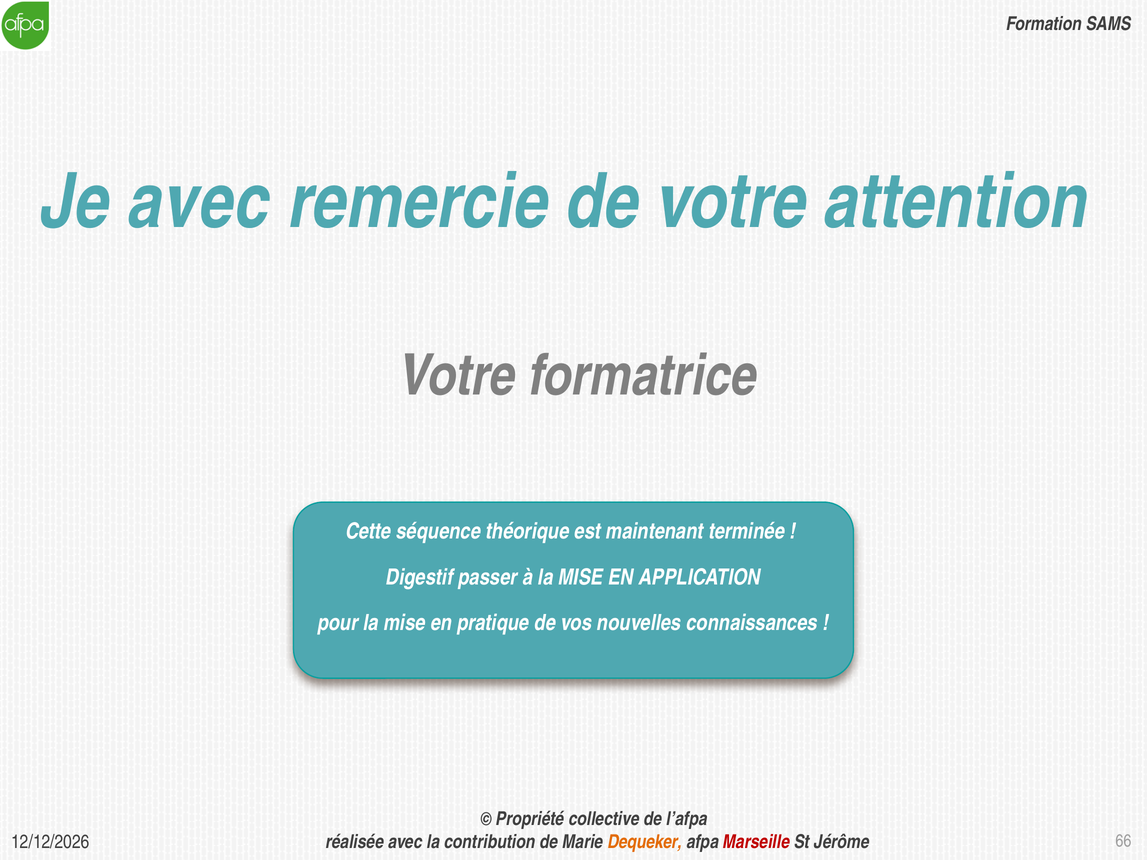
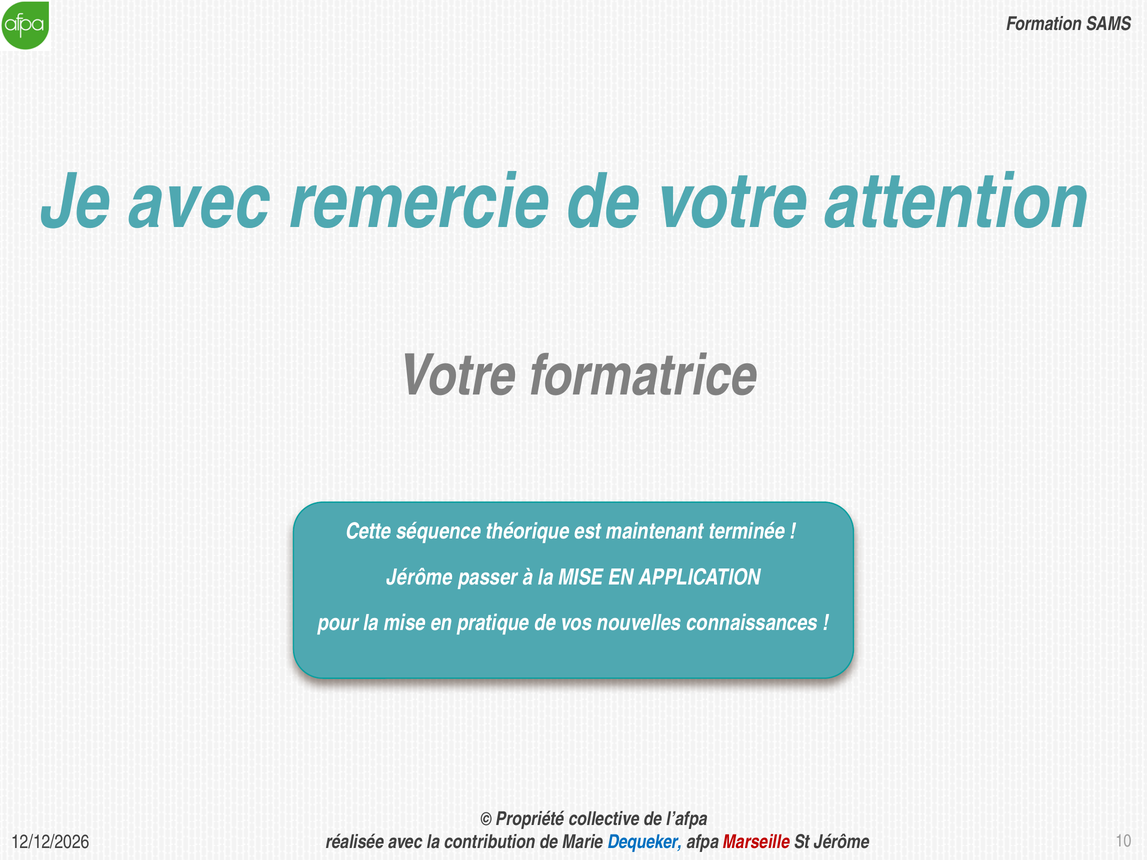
Digestif at (420, 577): Digestif -> Jérôme
Dequeker colour: orange -> blue
66: 66 -> 10
